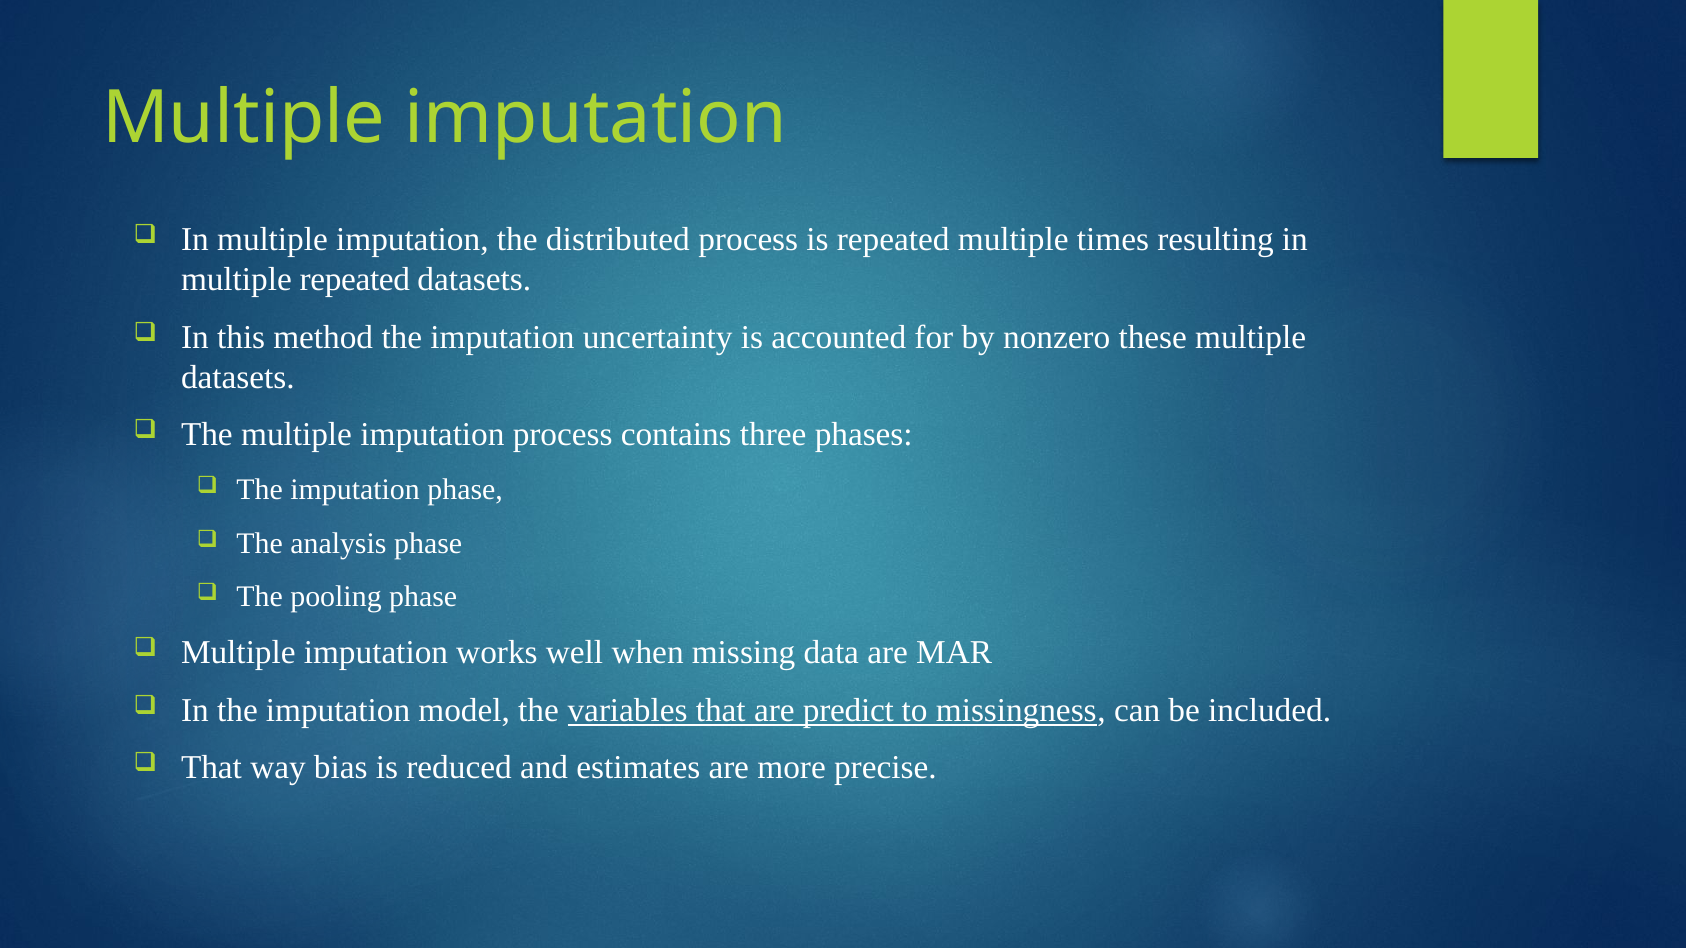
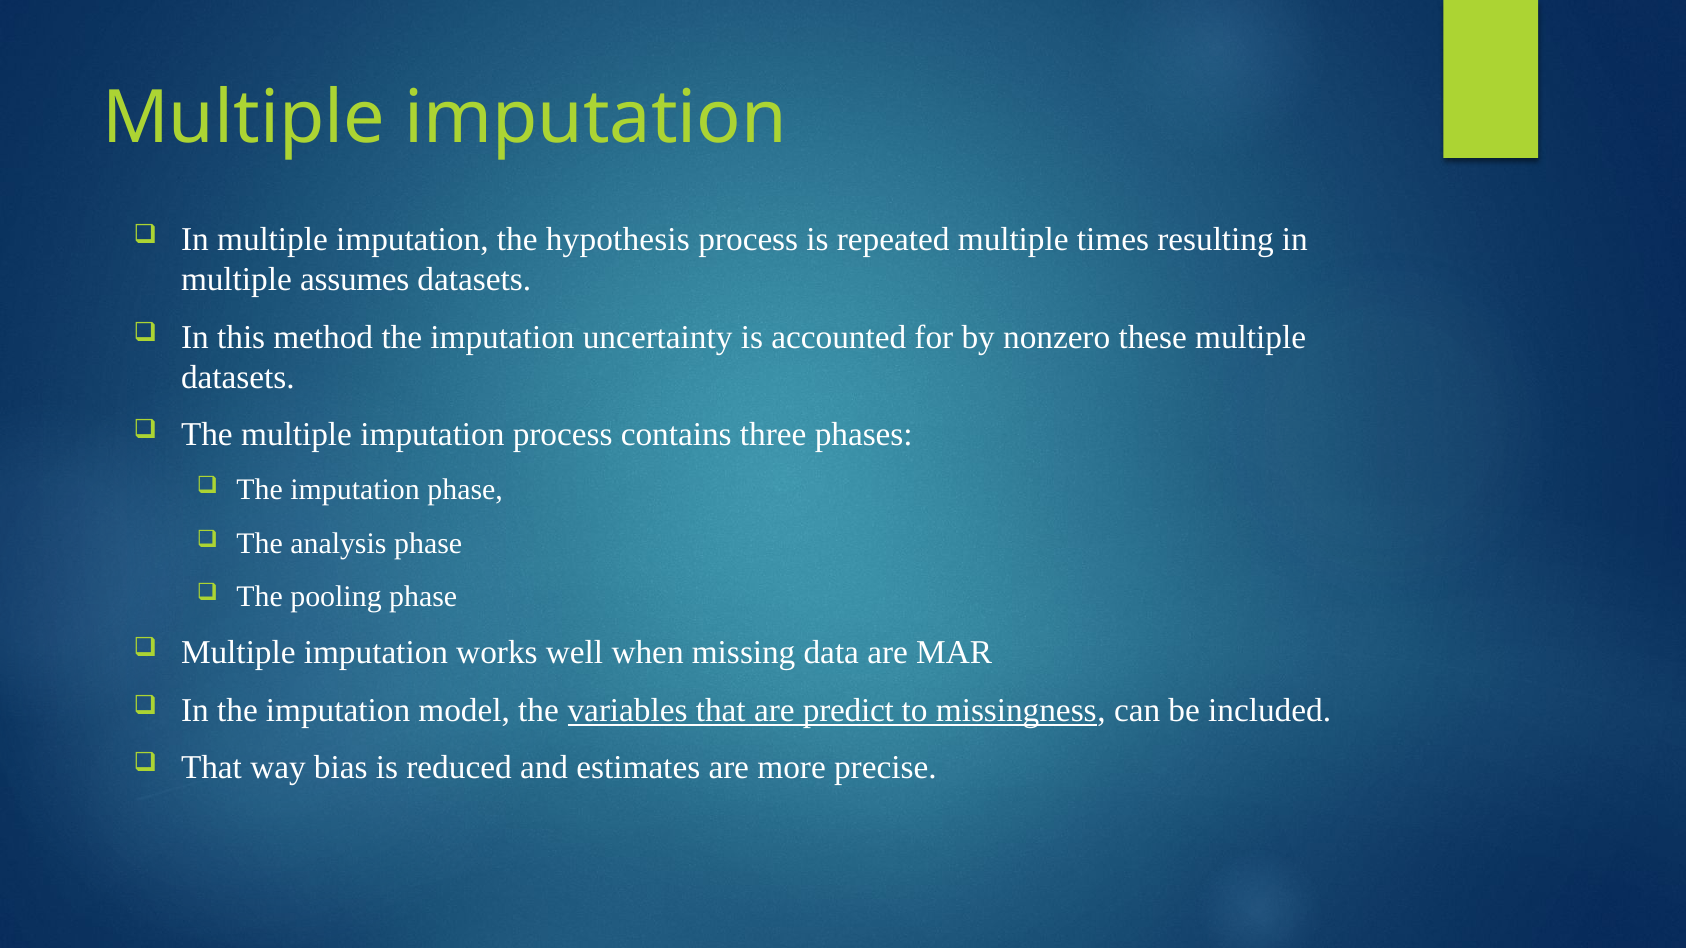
distributed: distributed -> hypothesis
multiple repeated: repeated -> assumes
